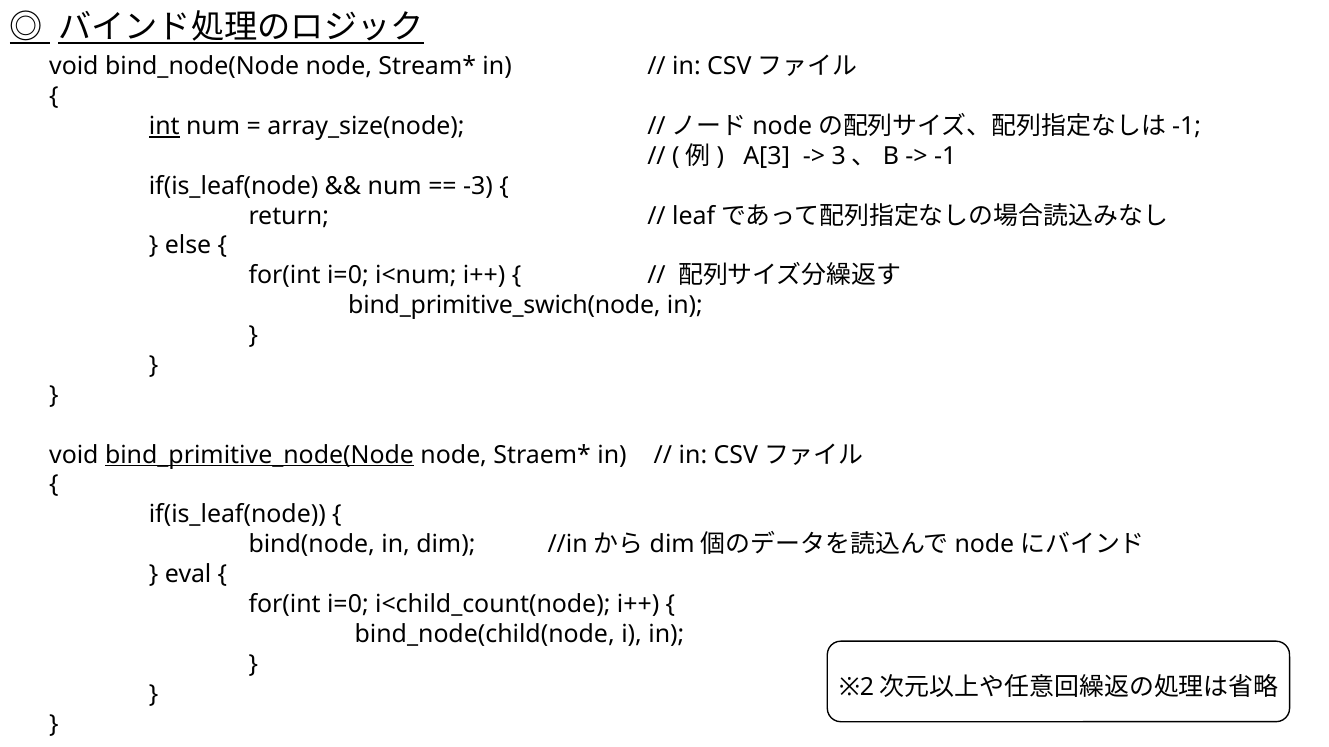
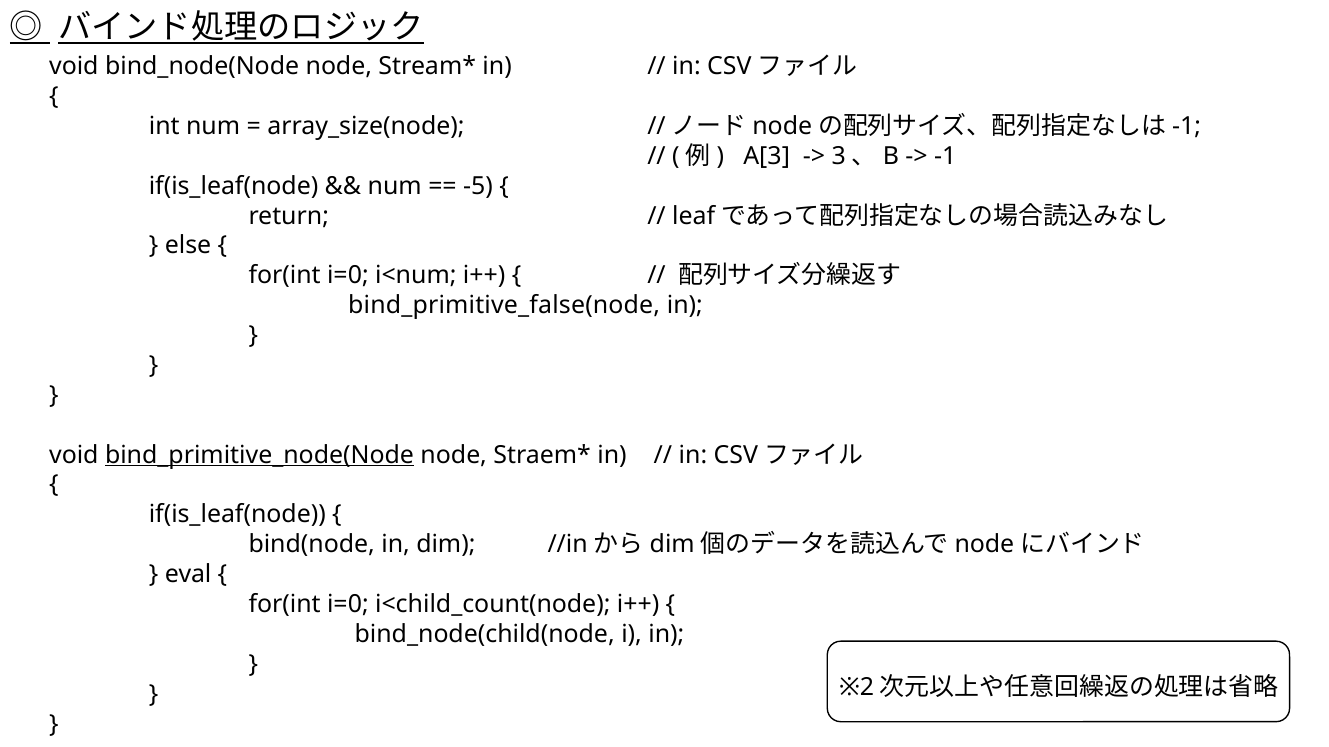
int underline: present -> none
-3: -3 -> -5
bind_primitive_swich(node: bind_primitive_swich(node -> bind_primitive_false(node
